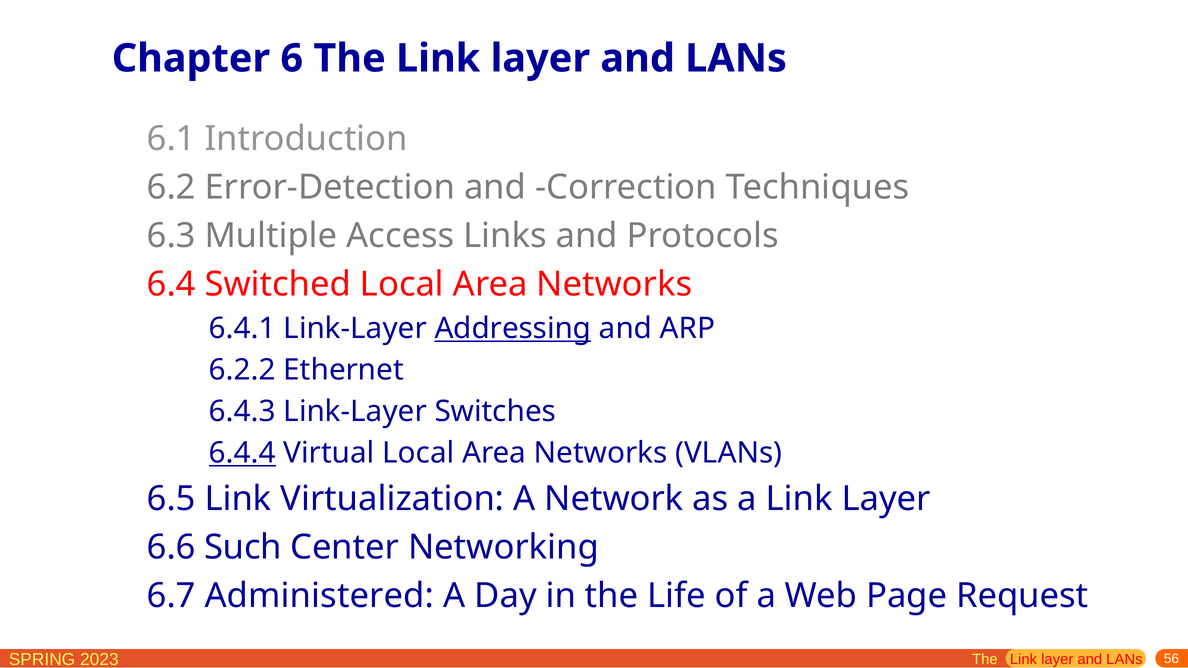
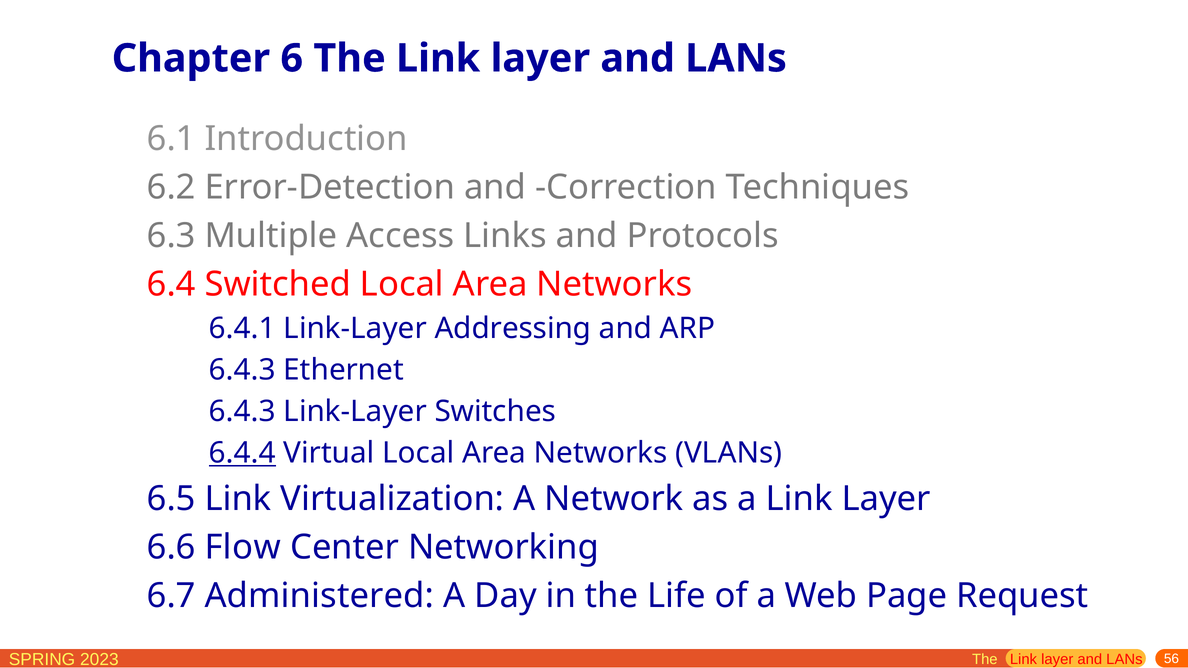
Addressing underline: present -> none
6.2.2 at (242, 370): 6.2.2 -> 6.4.3
Such: Such -> Flow
